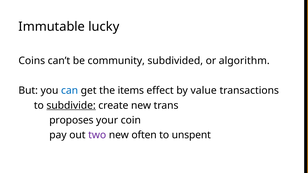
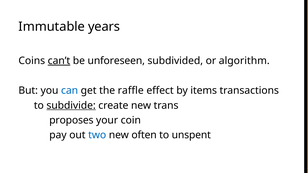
lucky: lucky -> years
can’t underline: none -> present
community: community -> unforeseen
items: items -> raffle
value: value -> items
two colour: purple -> blue
